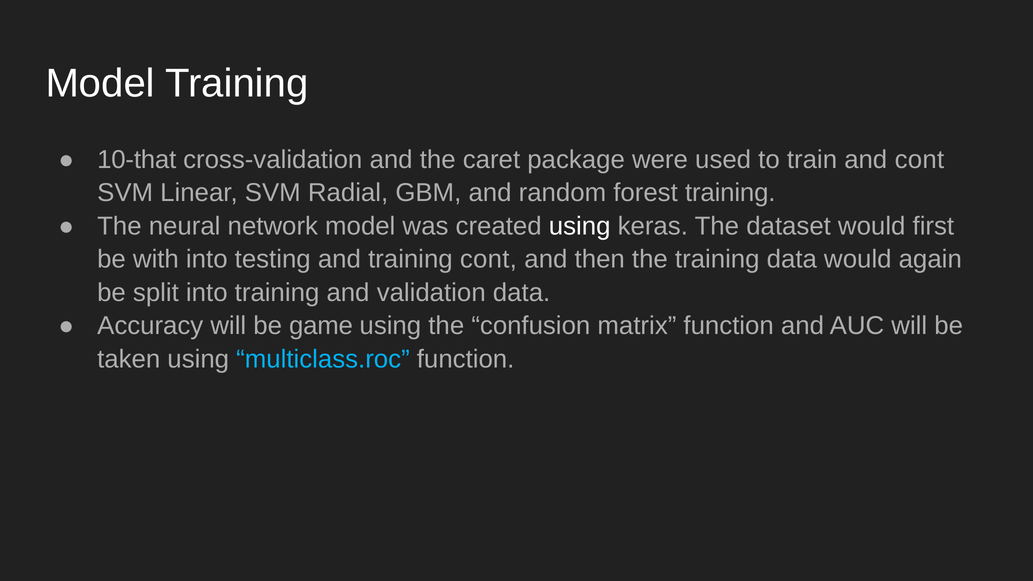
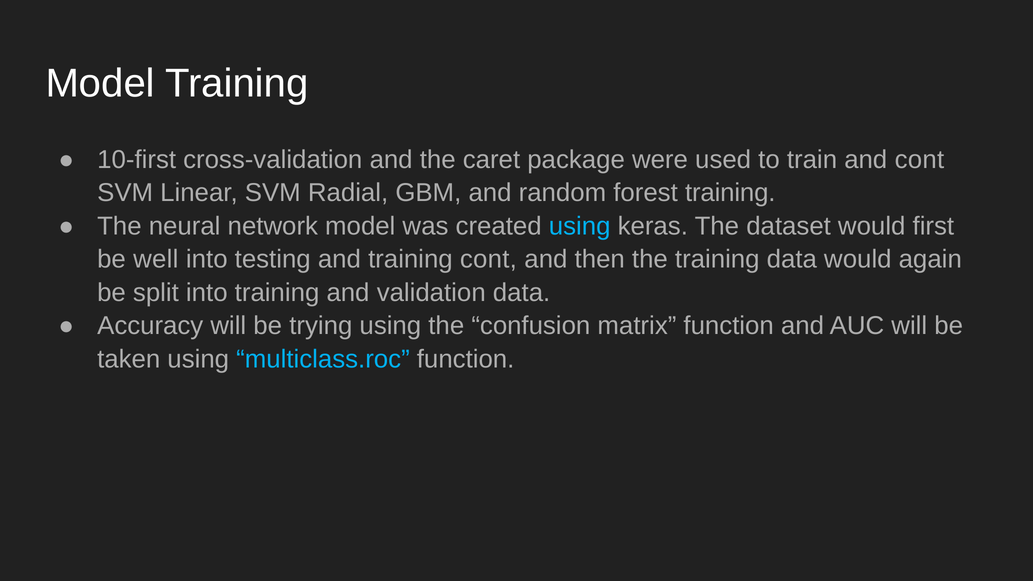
10-that: 10-that -> 10-first
using at (580, 226) colour: white -> light blue
with: with -> well
game: game -> trying
